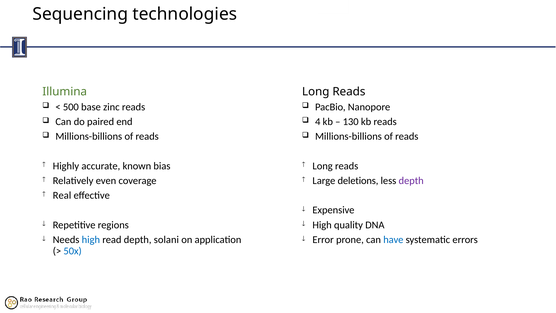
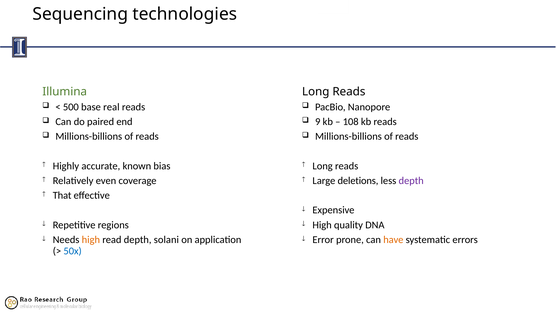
zinc: zinc -> real
4: 4 -> 9
130: 130 -> 108
Real: Real -> That
high at (91, 240) colour: blue -> orange
have colour: blue -> orange
